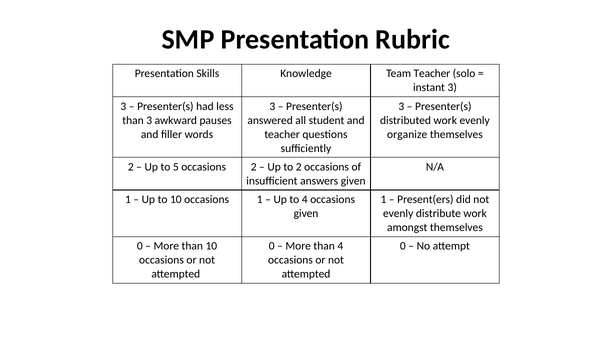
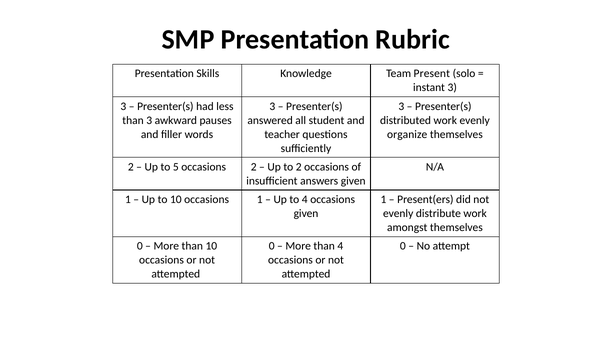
Team Teacher: Teacher -> Present
